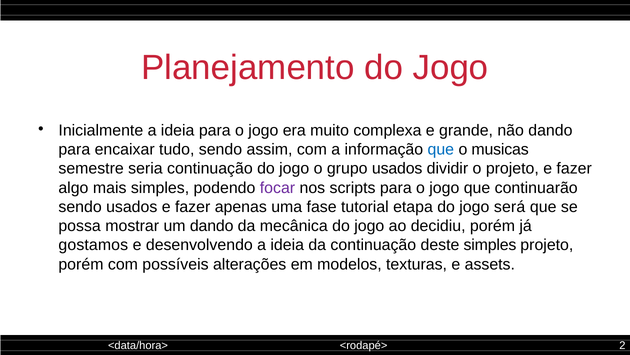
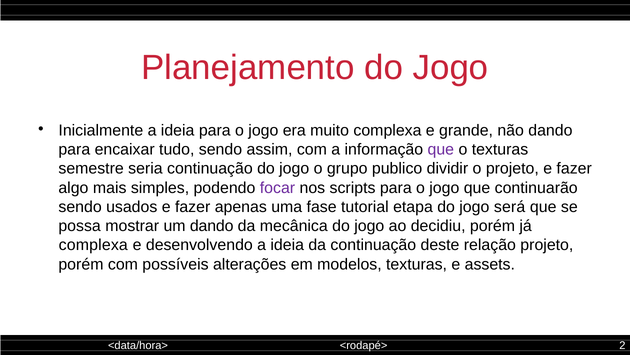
que at (441, 149) colour: blue -> purple
o musicas: musicas -> texturas
grupo usados: usados -> publico
gostamos at (93, 245): gostamos -> complexa
deste simples: simples -> relação
